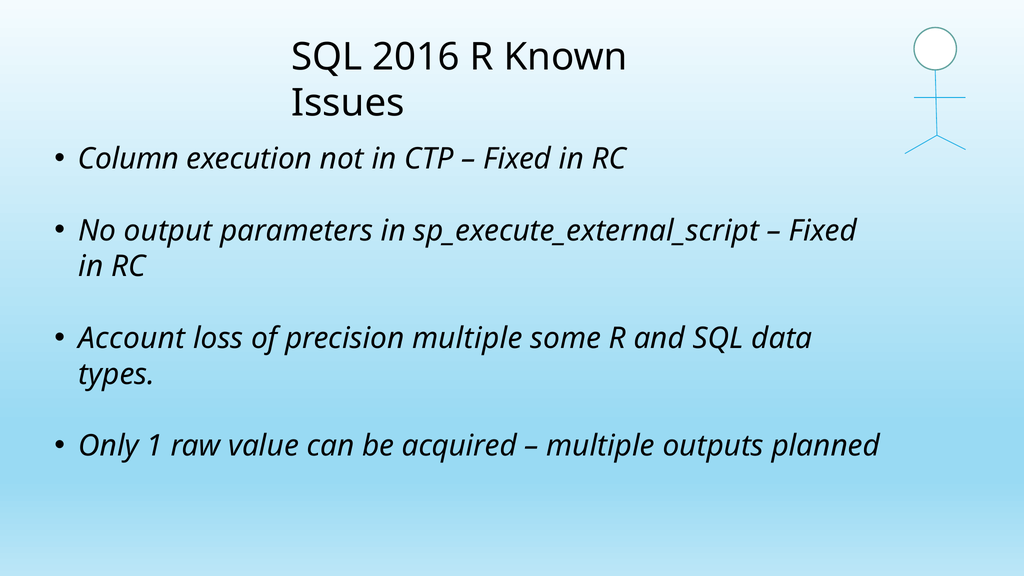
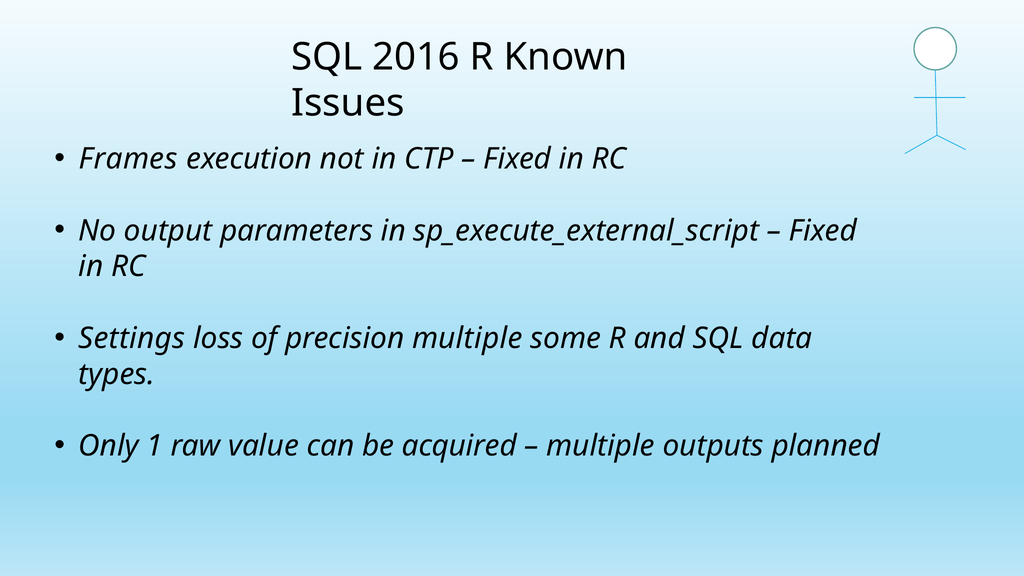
Column: Column -> Frames
Account: Account -> Settings
